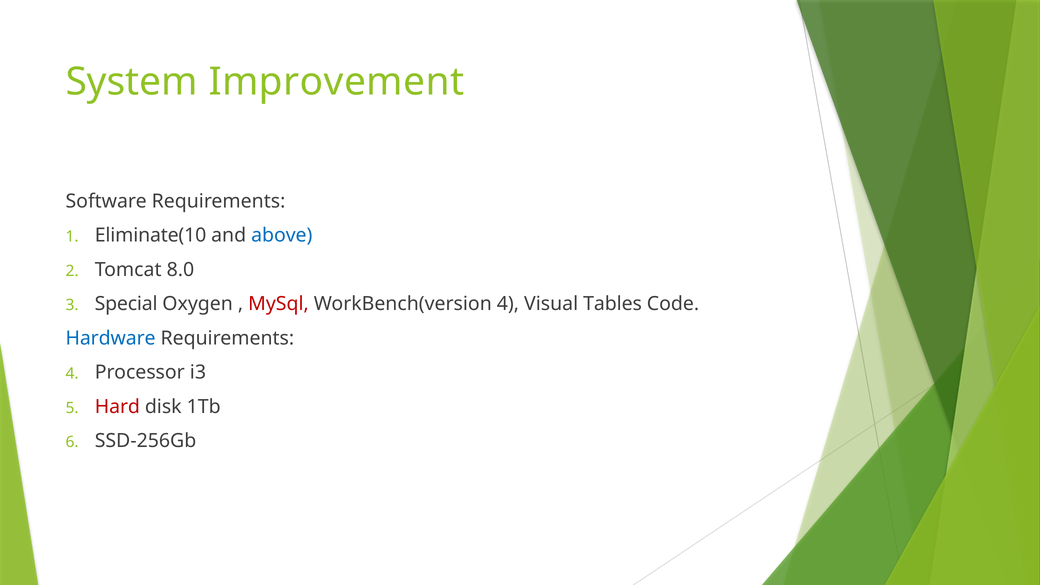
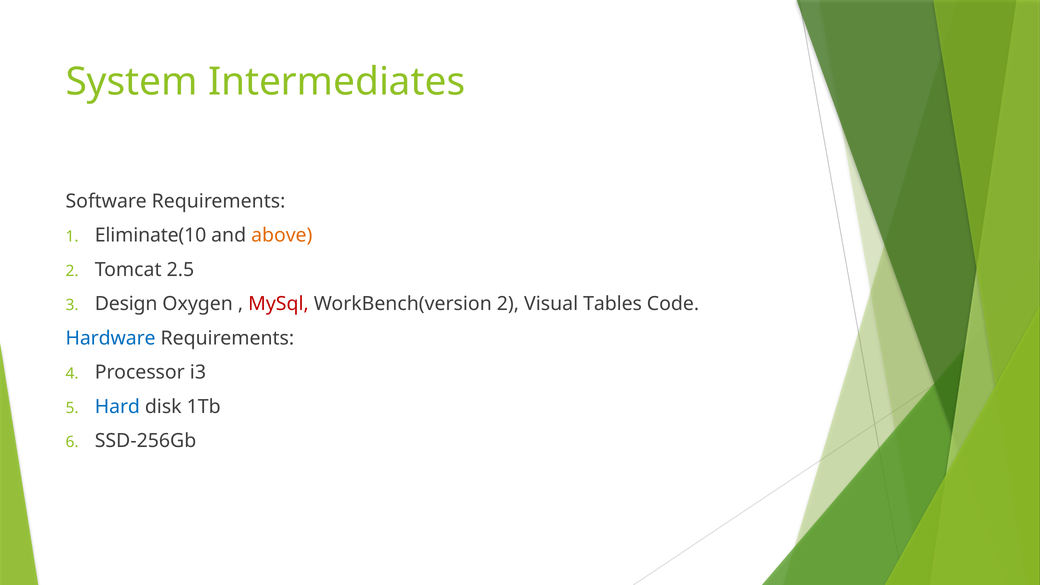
Improvement: Improvement -> Intermediates
above colour: blue -> orange
8.0: 8.0 -> 2.5
Special: Special -> Design
WorkBench(version 4: 4 -> 2
Hard colour: red -> blue
